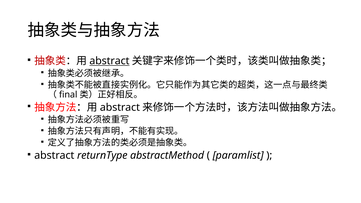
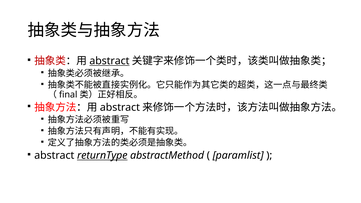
returnType underline: none -> present
